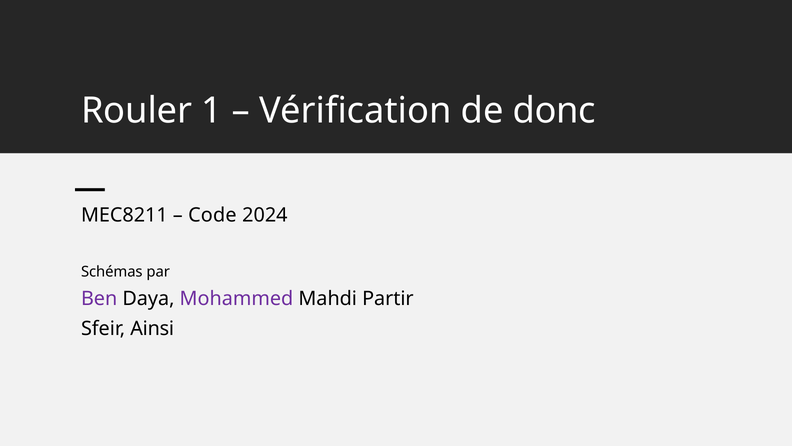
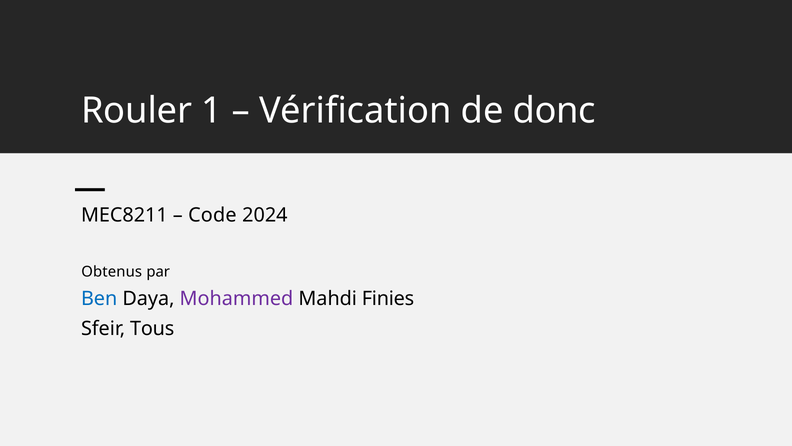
Schémas: Schémas -> Obtenus
Ben colour: purple -> blue
Partir: Partir -> Finies
Ainsi: Ainsi -> Tous
